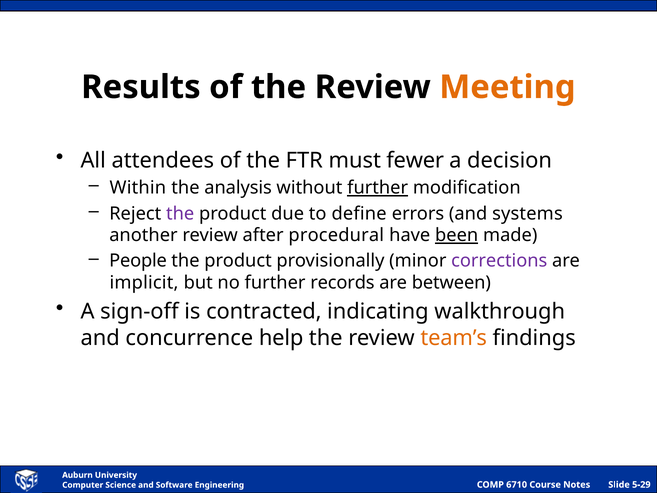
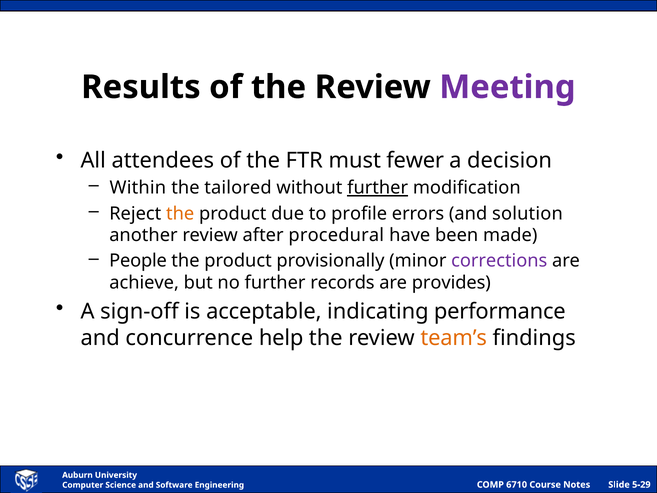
Meeting colour: orange -> purple
analysis: analysis -> tailored
the at (180, 213) colour: purple -> orange
define: define -> profile
systems: systems -> solution
been underline: present -> none
implicit: implicit -> achieve
between: between -> provides
contracted: contracted -> acceptable
walkthrough: walkthrough -> performance
